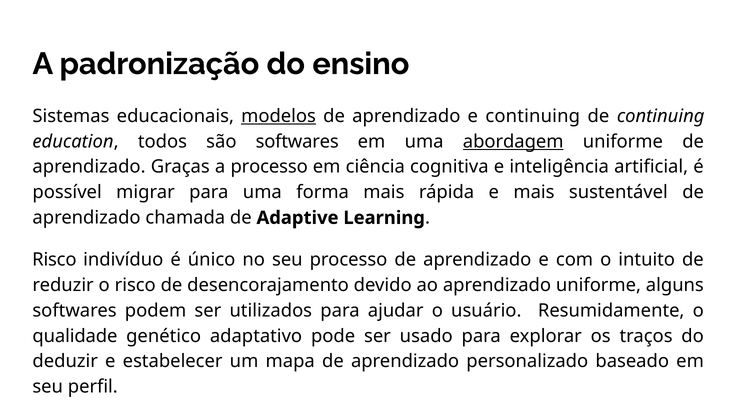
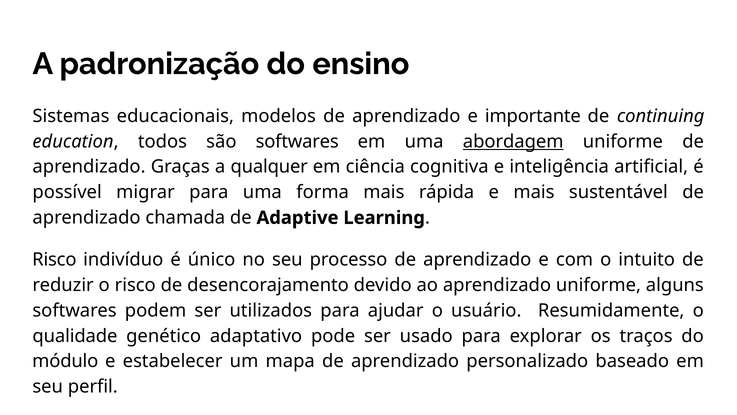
modelos underline: present -> none
e continuing: continuing -> importante
a processo: processo -> qualquer
deduzir: deduzir -> módulo
